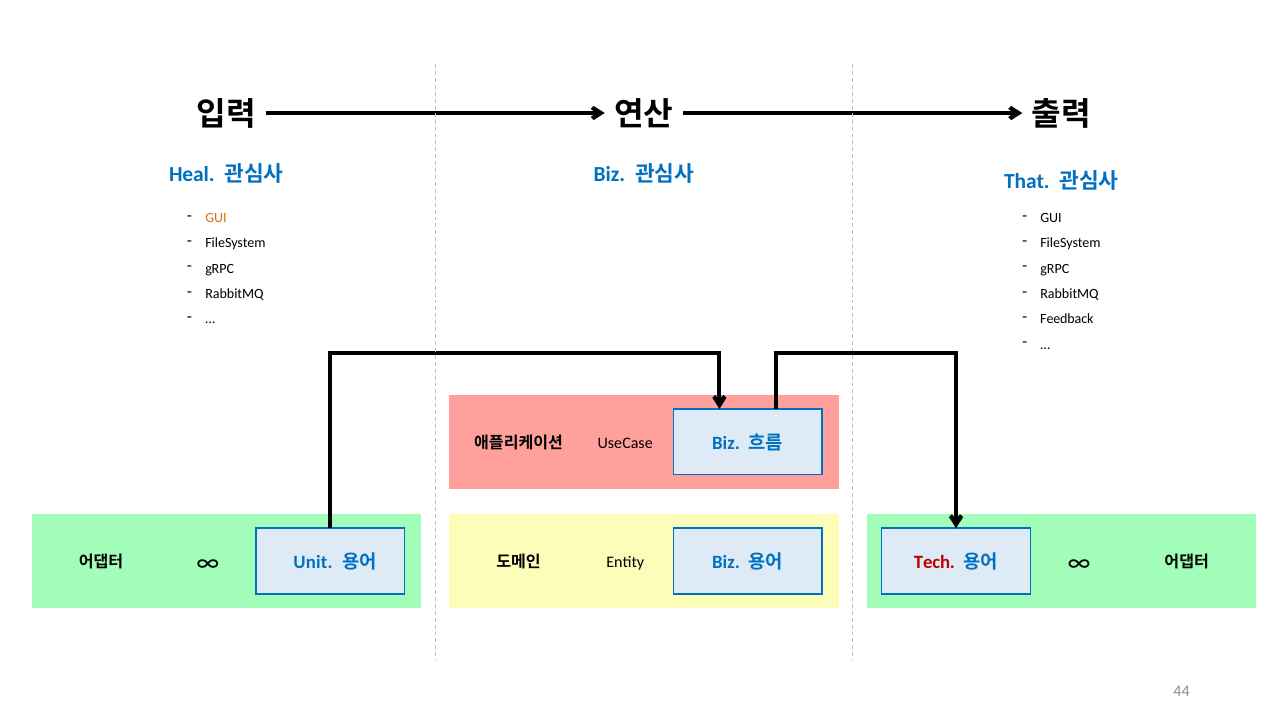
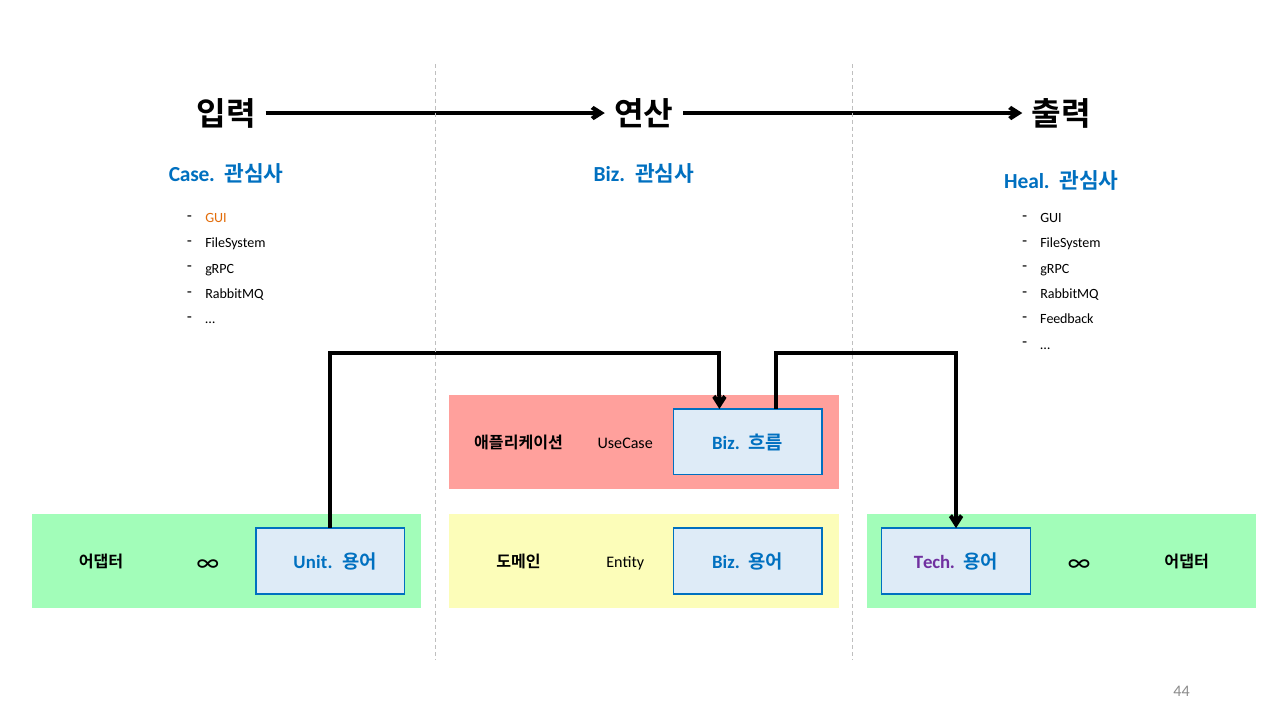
Heal: Heal -> Case
That: That -> Heal
Tech colour: red -> purple
